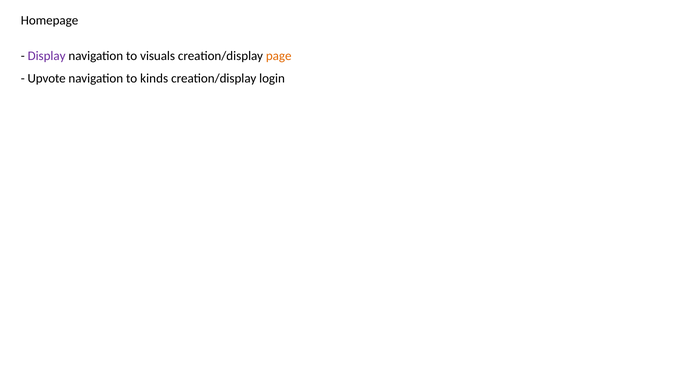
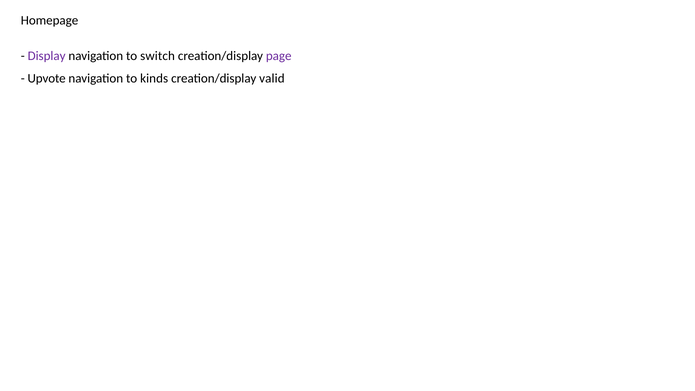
visuals: visuals -> switch
page colour: orange -> purple
login: login -> valid
